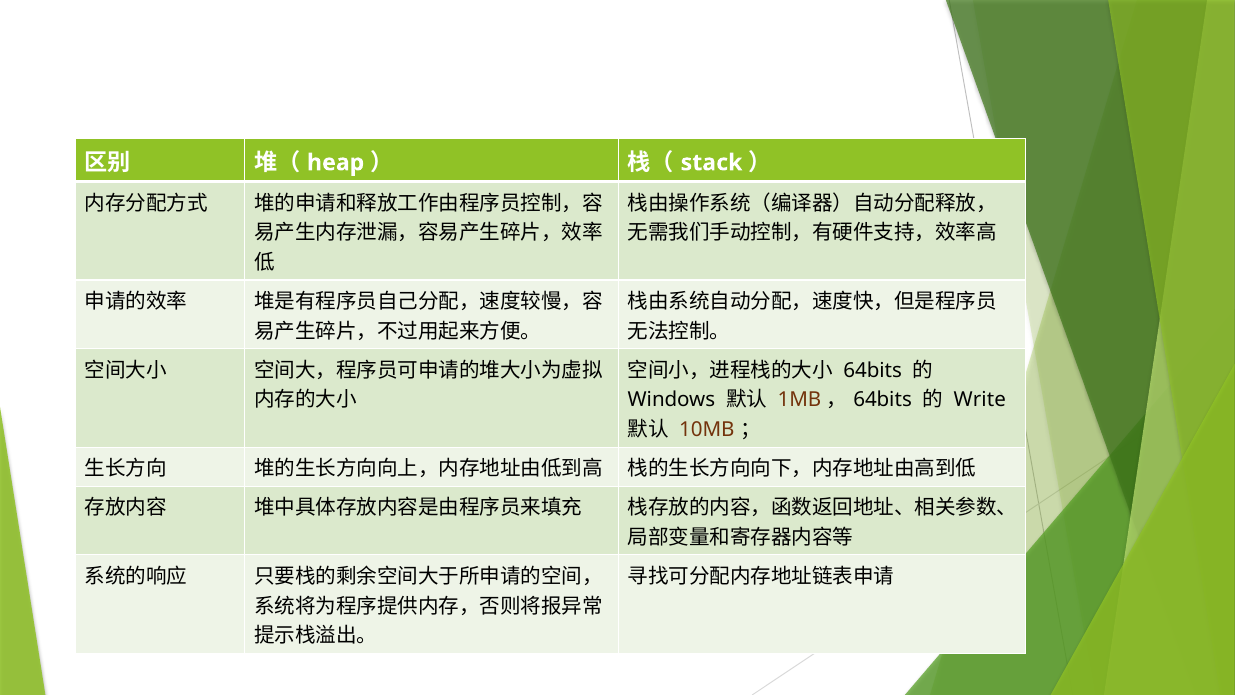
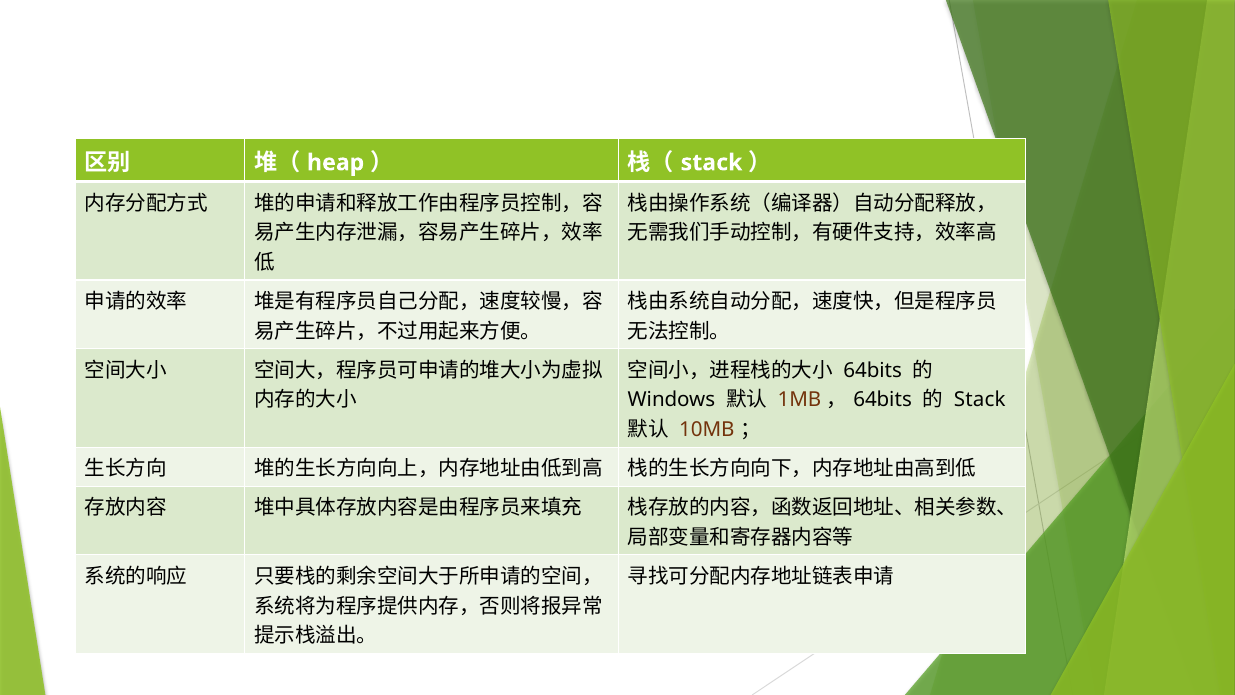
Write at (980, 400): Write -> Stack
